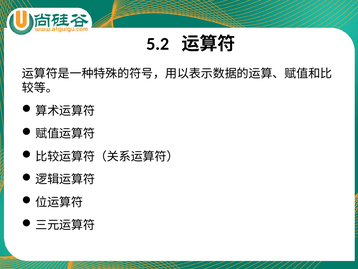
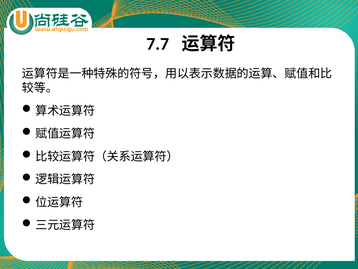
5.2: 5.2 -> 7.7
